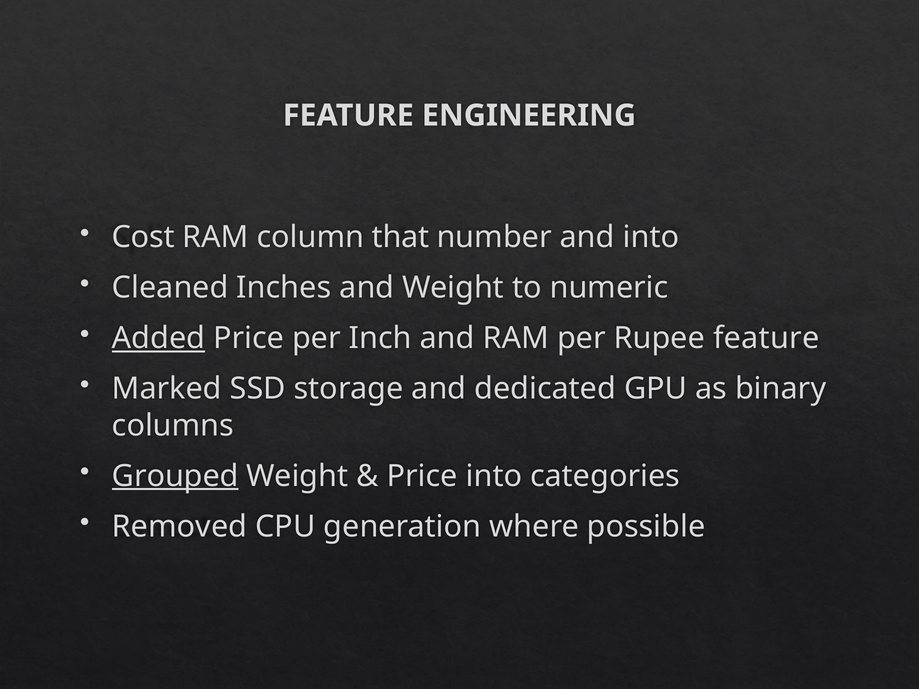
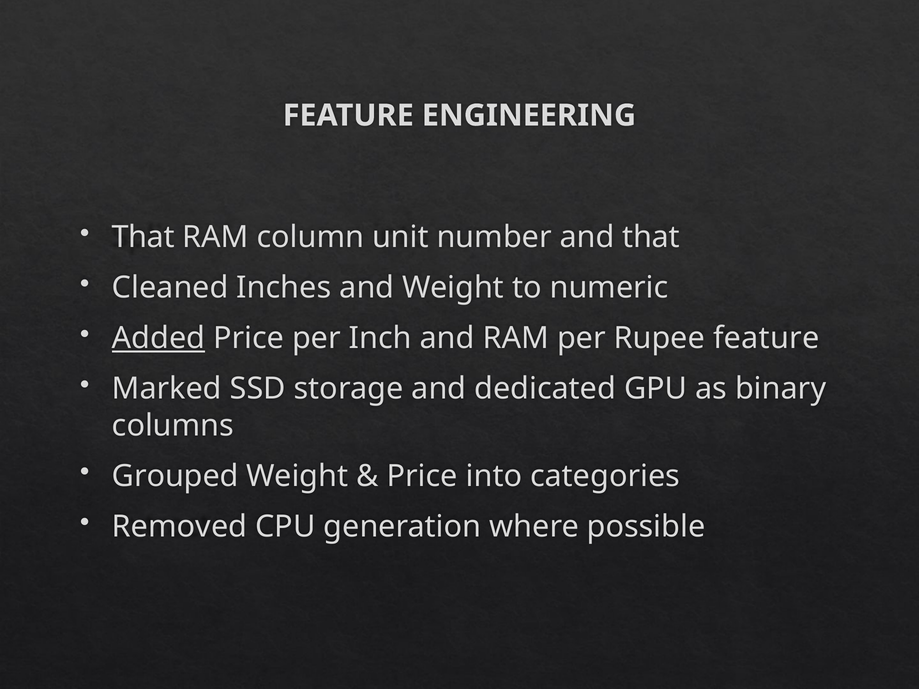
Cost at (143, 237): Cost -> That
that: that -> unit
and into: into -> that
Grouped underline: present -> none
